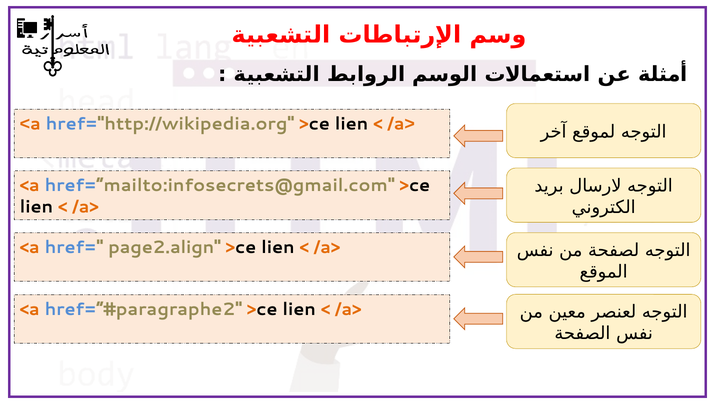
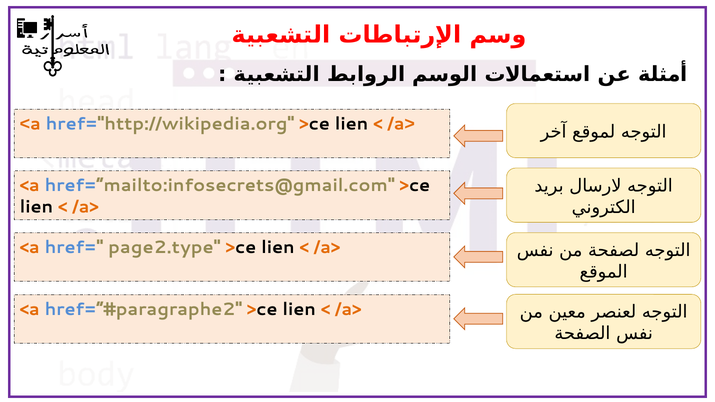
page2.align: page2.align -> page2.type
